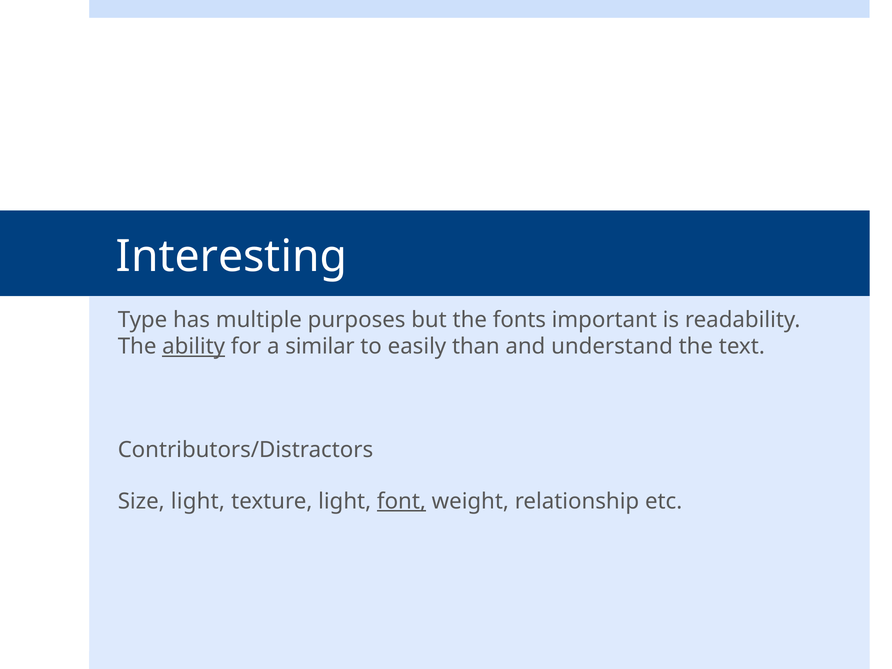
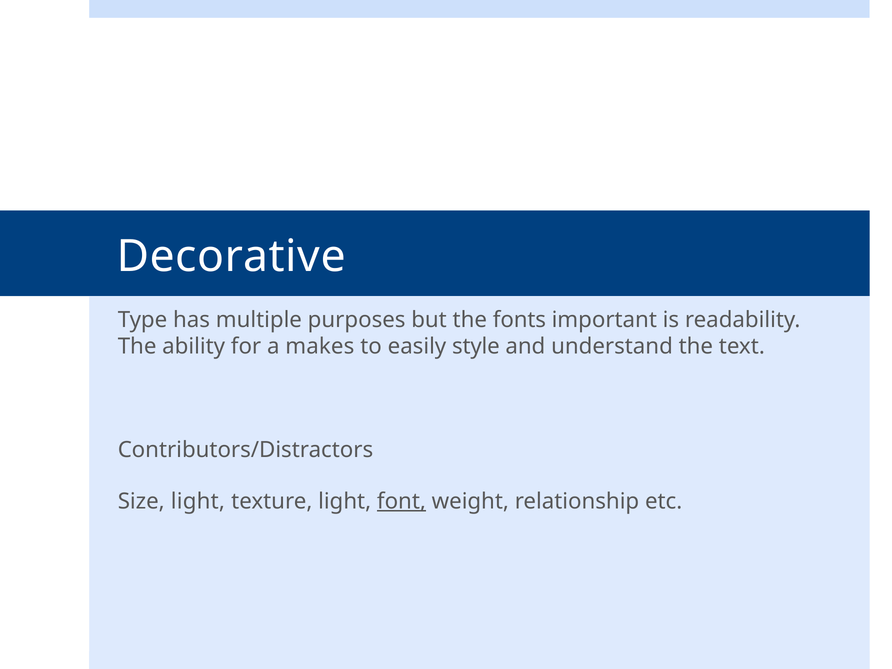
Interesting: Interesting -> Decorative
ability underline: present -> none
similar: similar -> makes
than: than -> style
